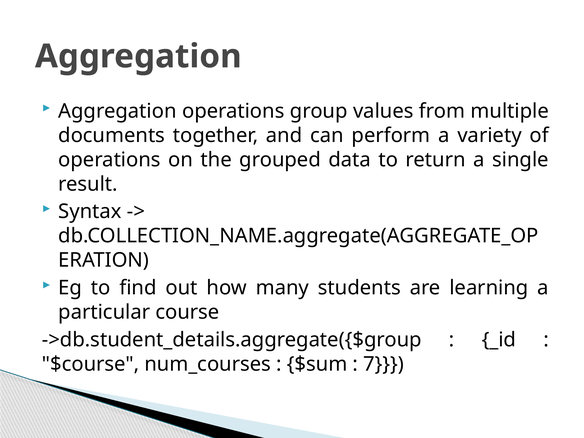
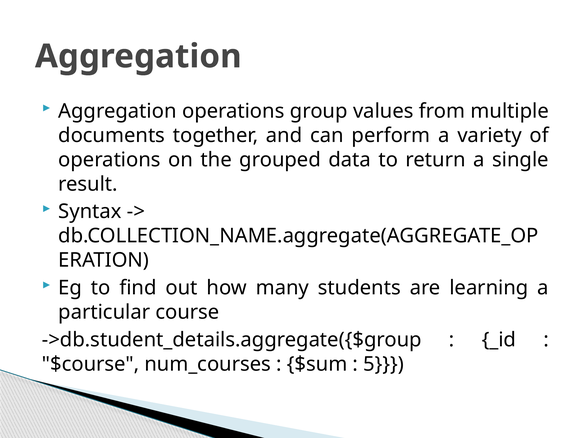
7: 7 -> 5
